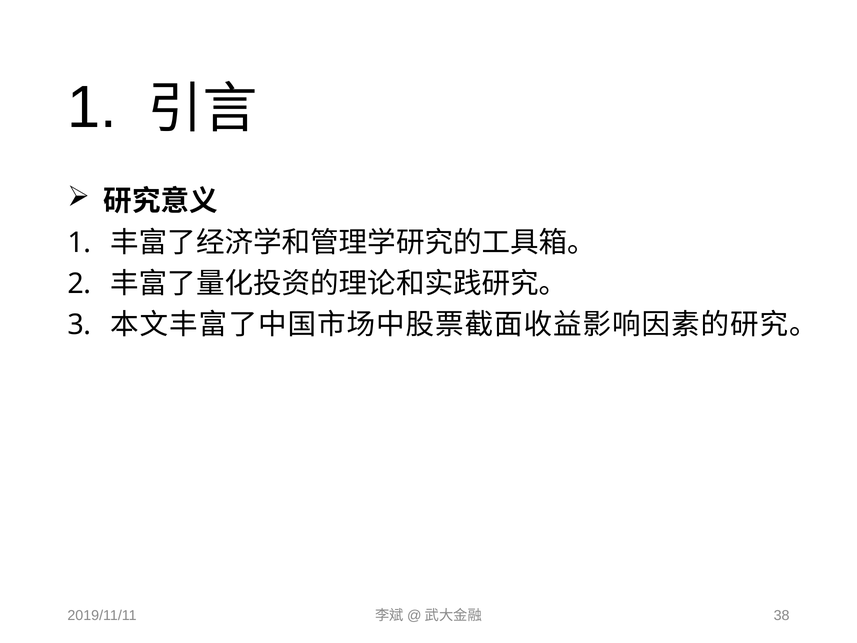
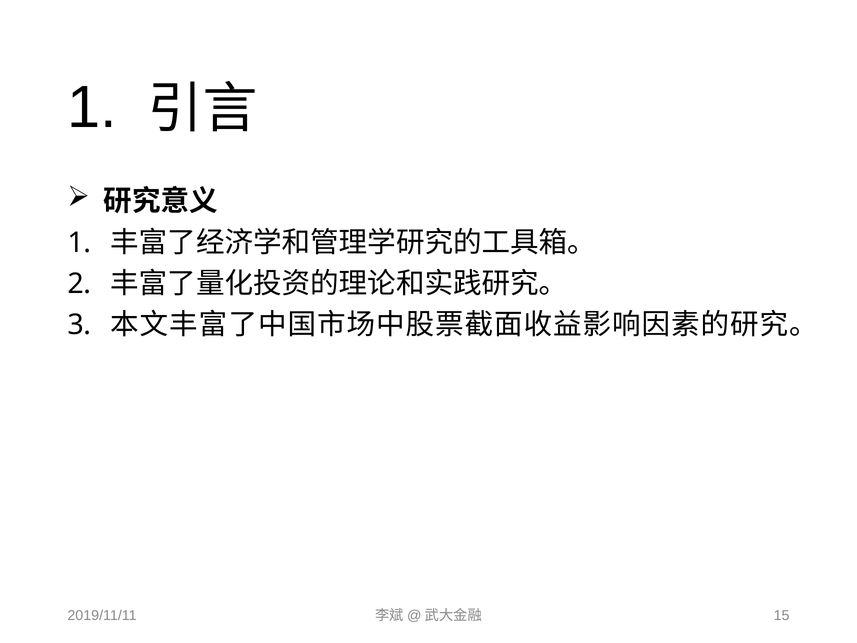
38: 38 -> 15
